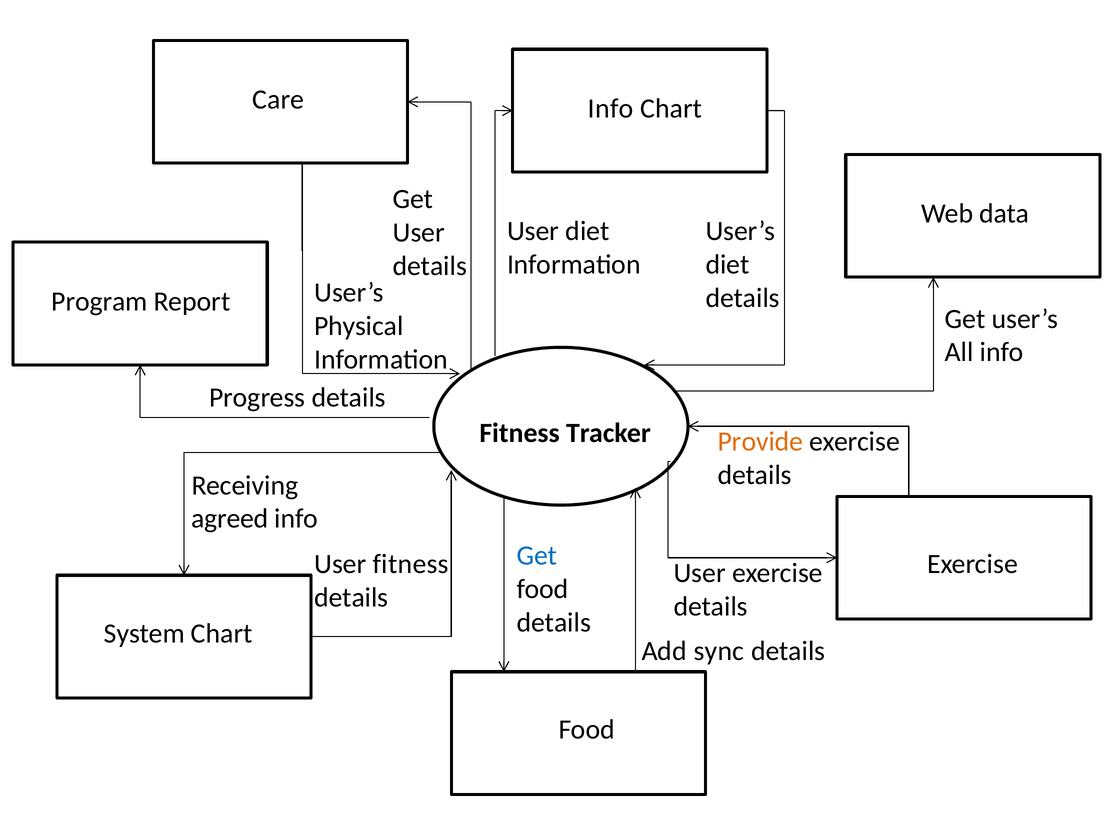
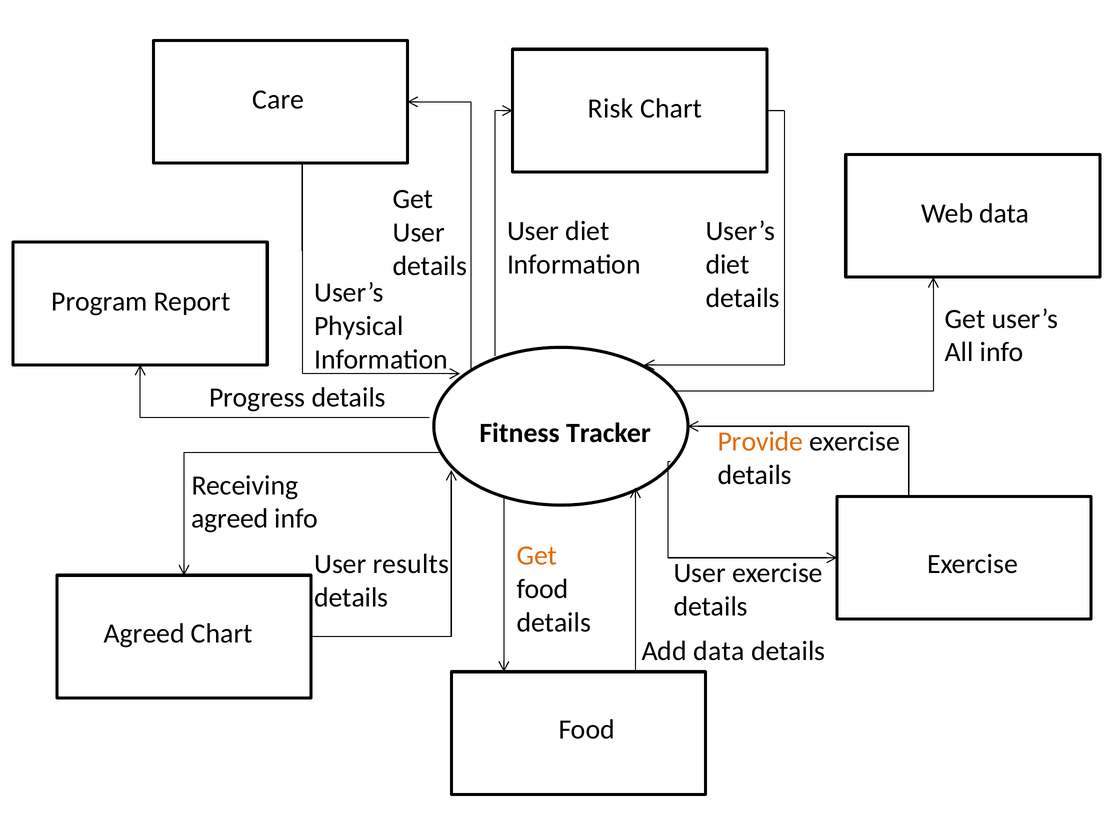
Info at (611, 108): Info -> Risk
Get at (537, 555) colour: blue -> orange
User fitness: fitness -> results
System at (144, 633): System -> Agreed
Add sync: sync -> data
